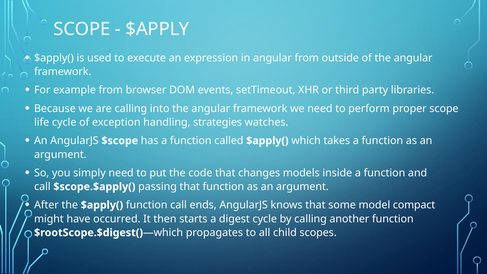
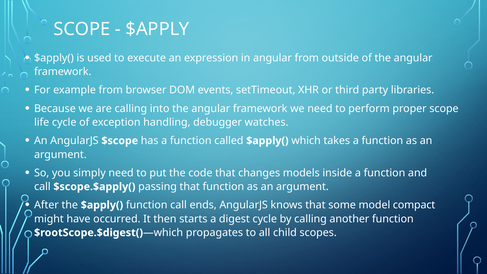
strategies: strategies -> debugger
